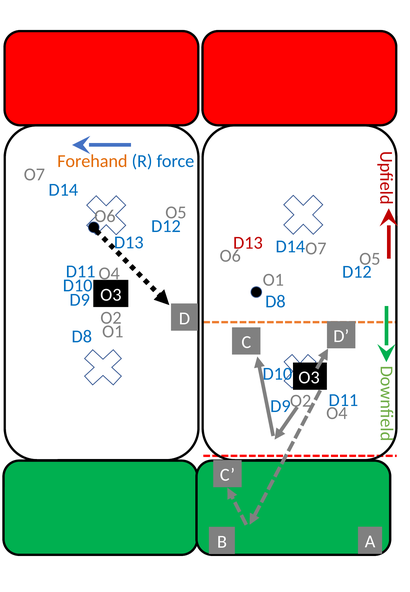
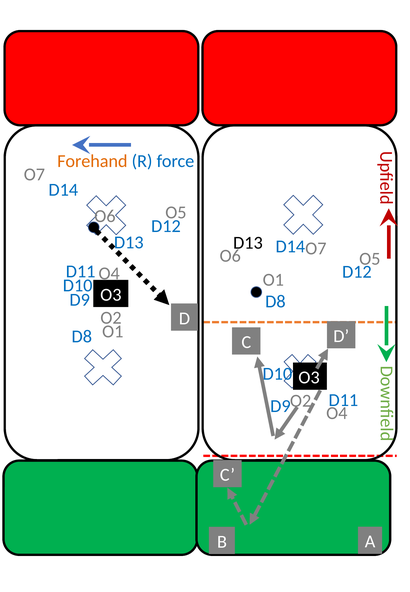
D13 at (248, 243) colour: red -> black
